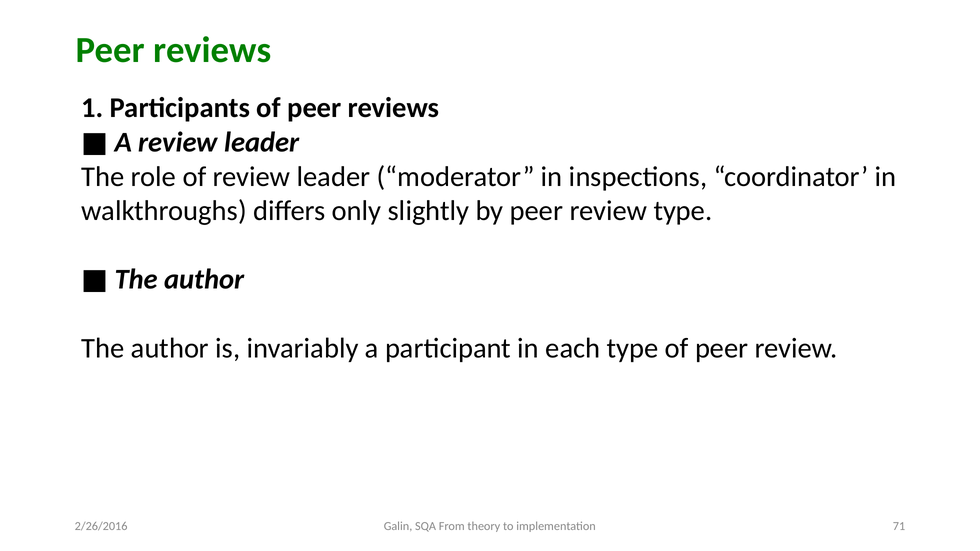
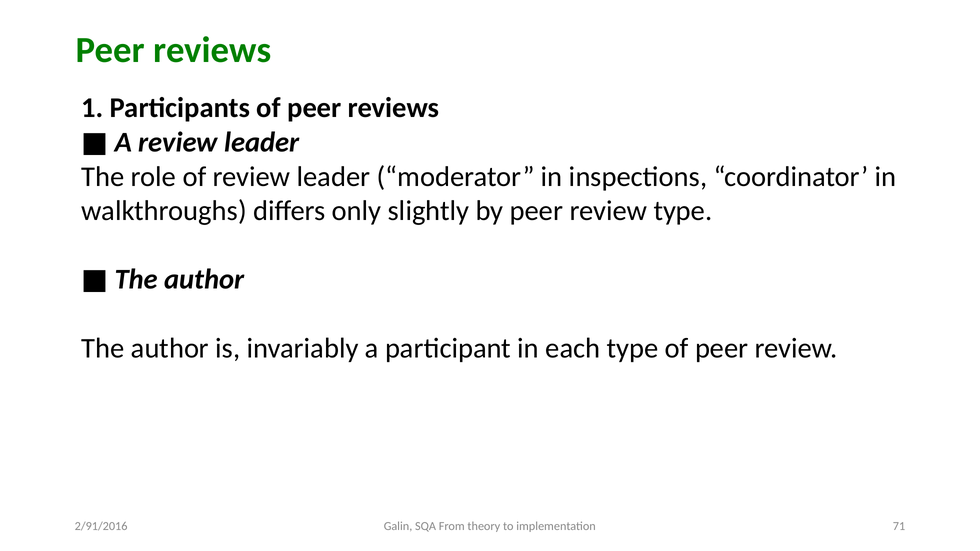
2/26/2016: 2/26/2016 -> 2/91/2016
